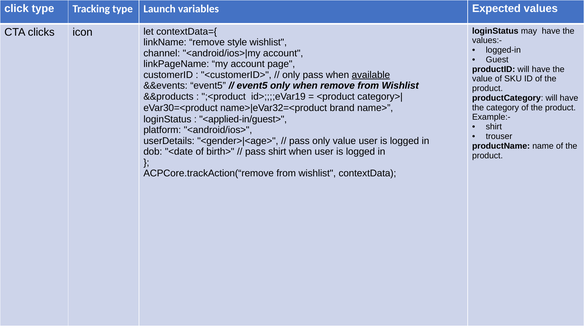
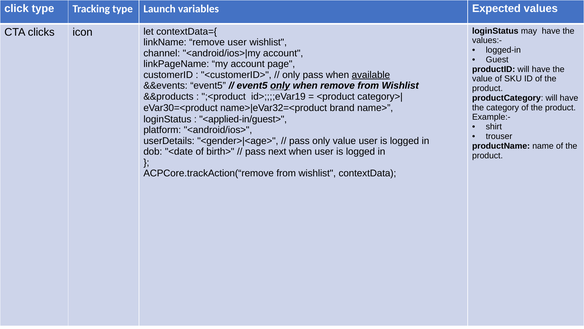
remove style: style -> user
only at (280, 86) underline: none -> present
pass shirt: shirt -> next
